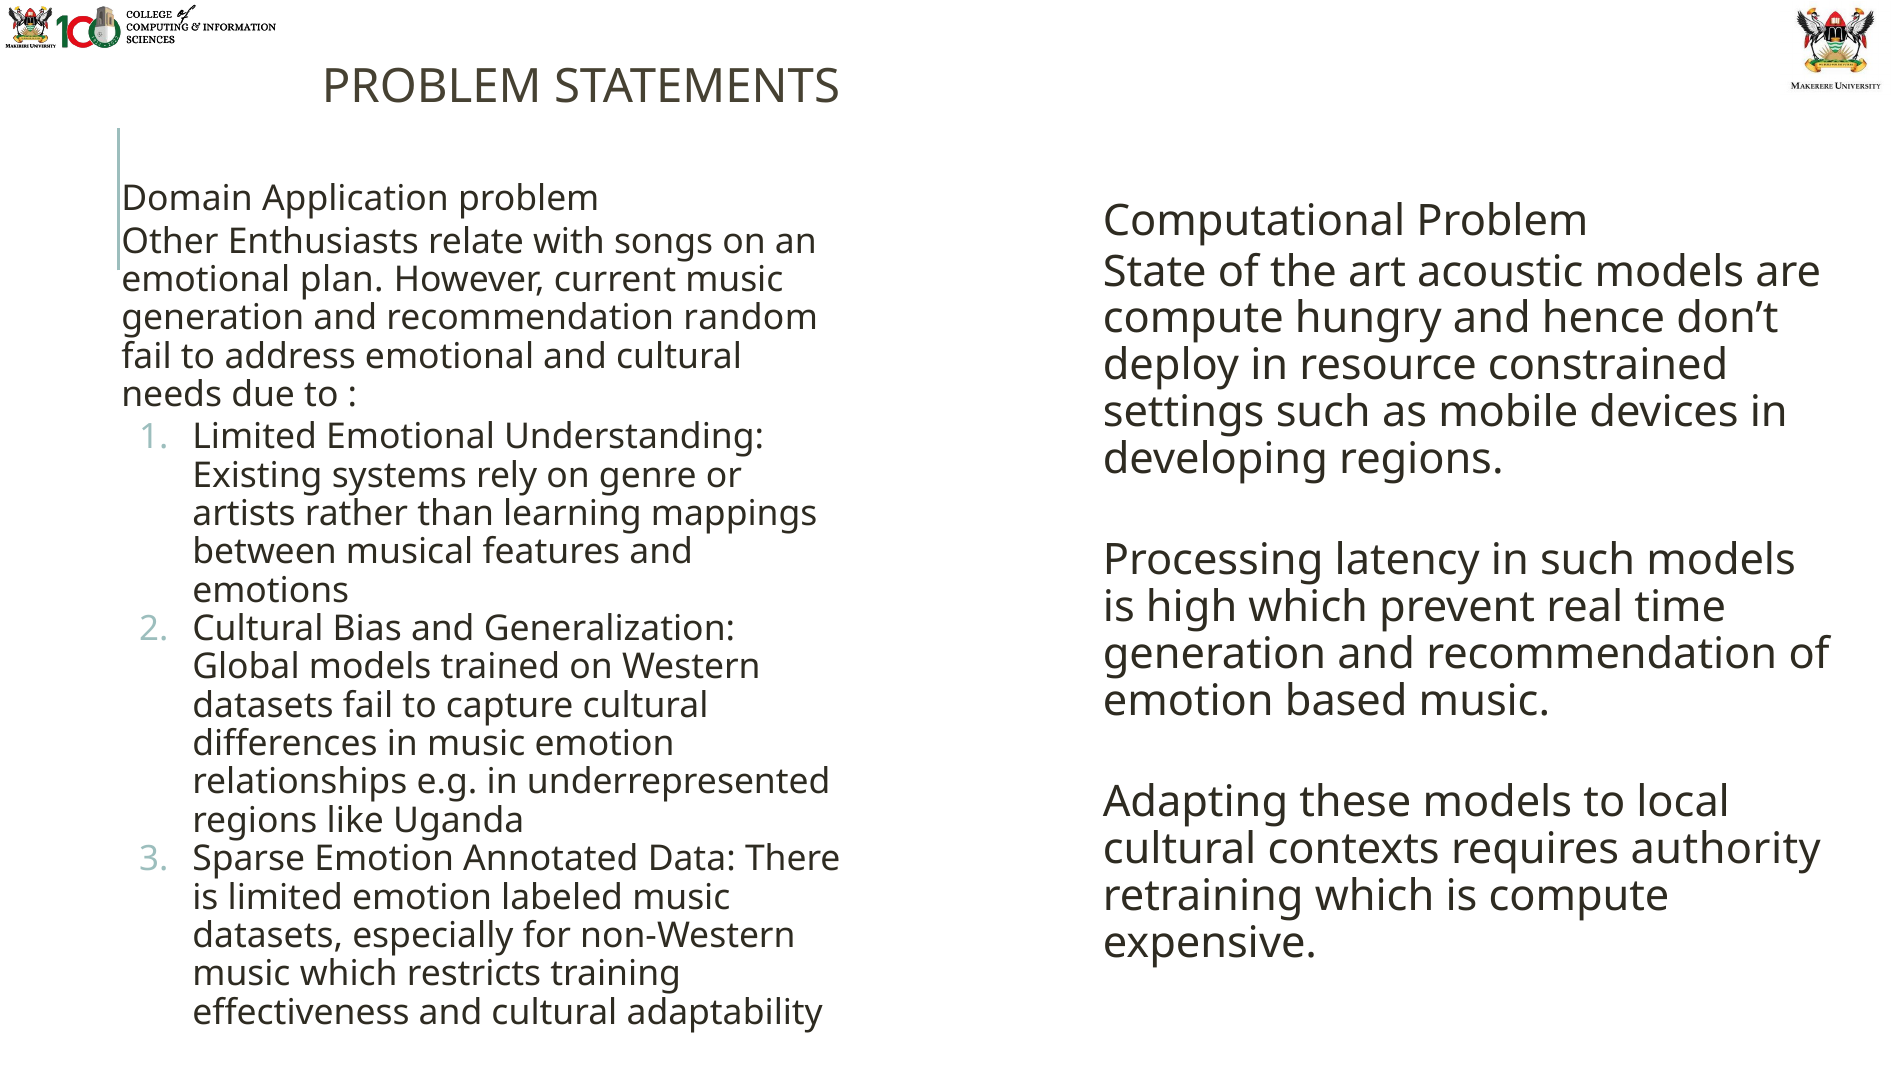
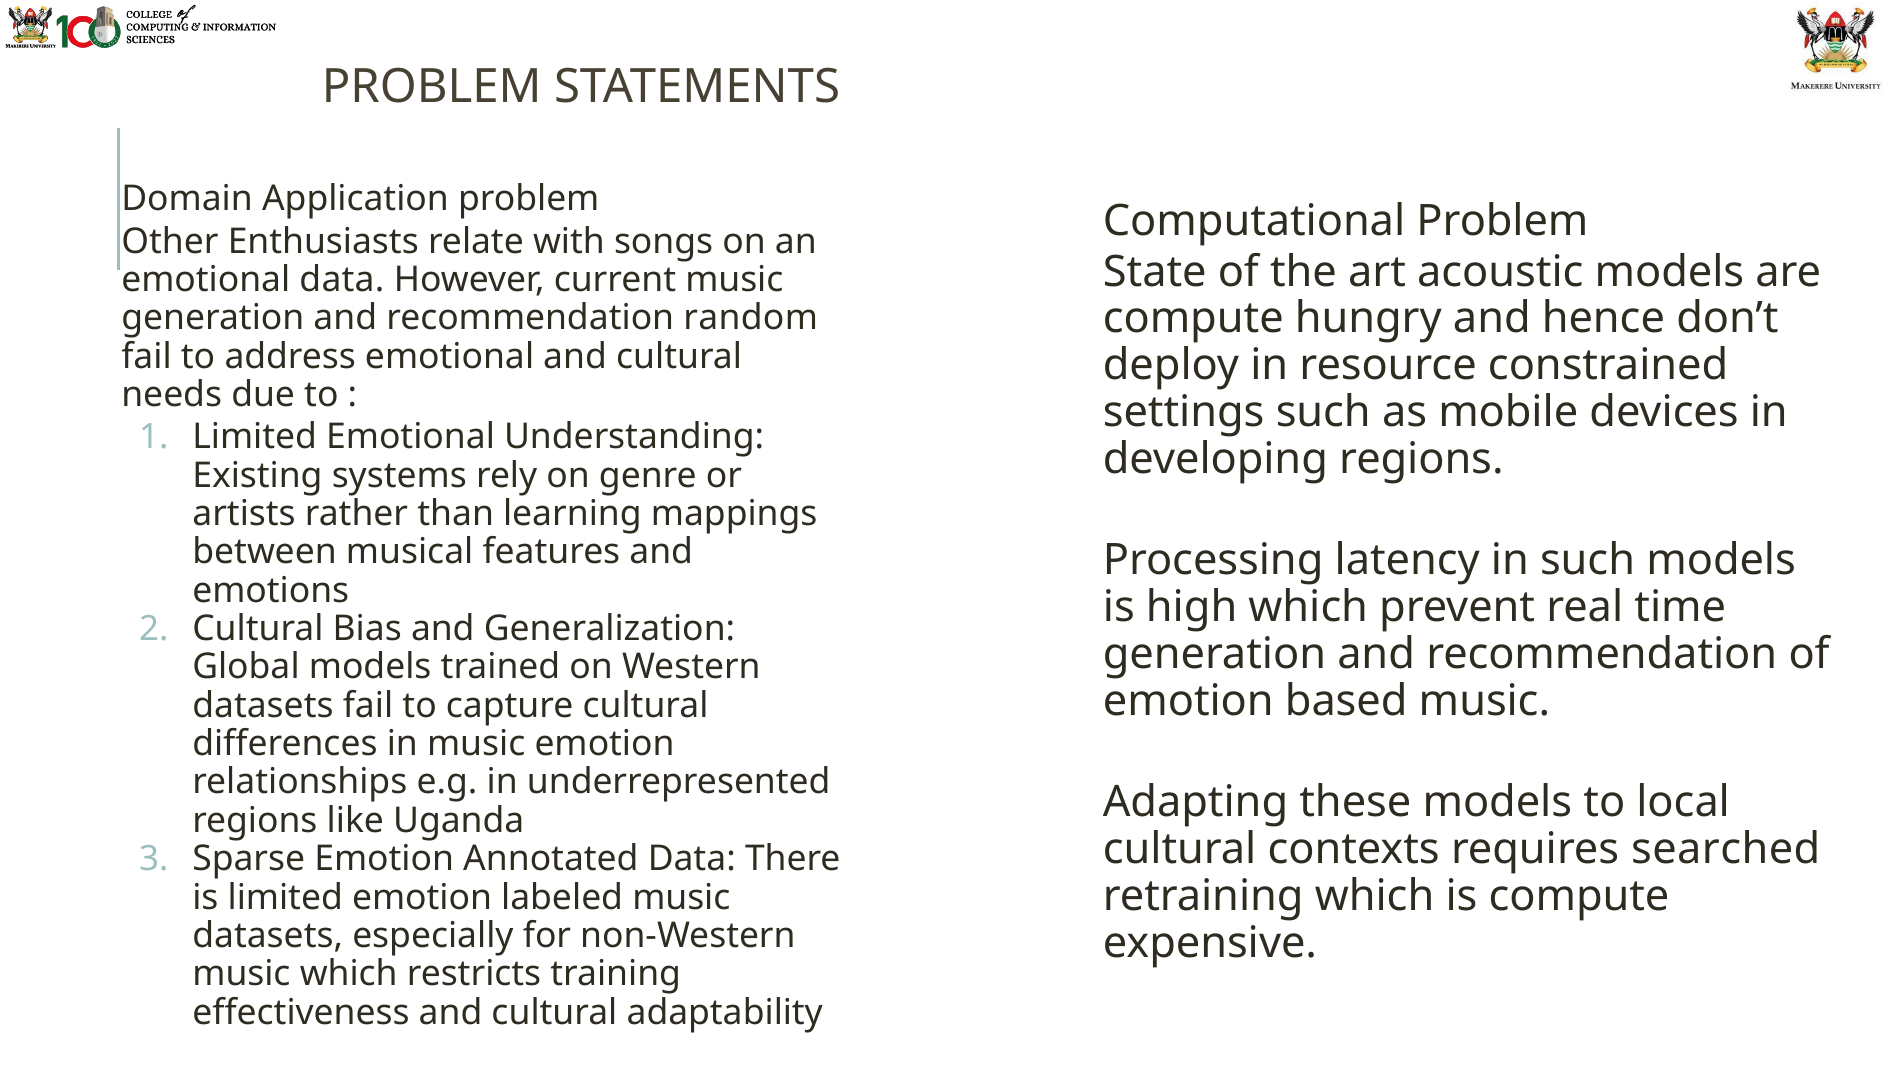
emotional plan: plan -> data
authority: authority -> searched
